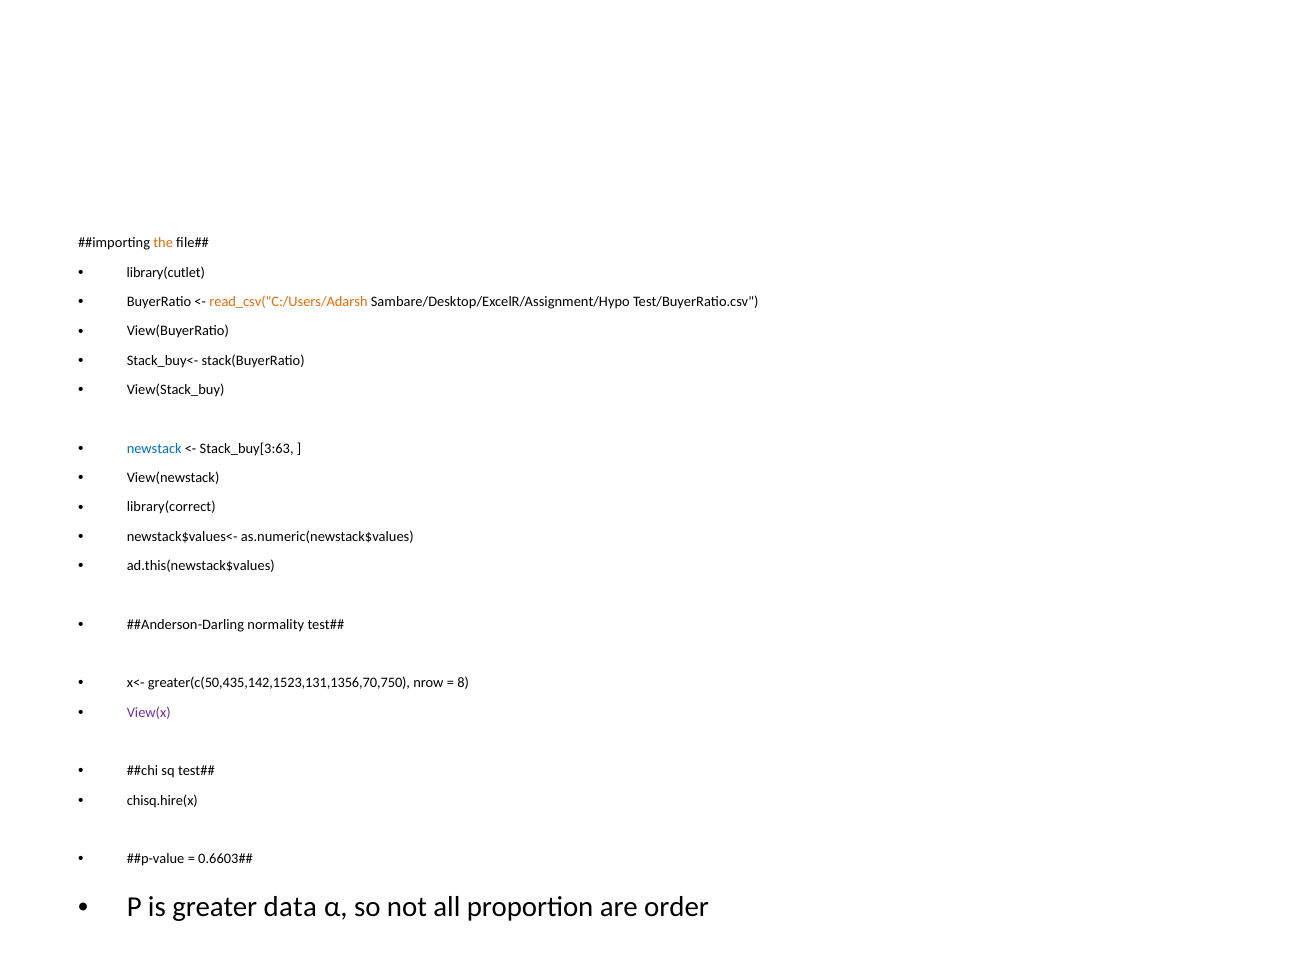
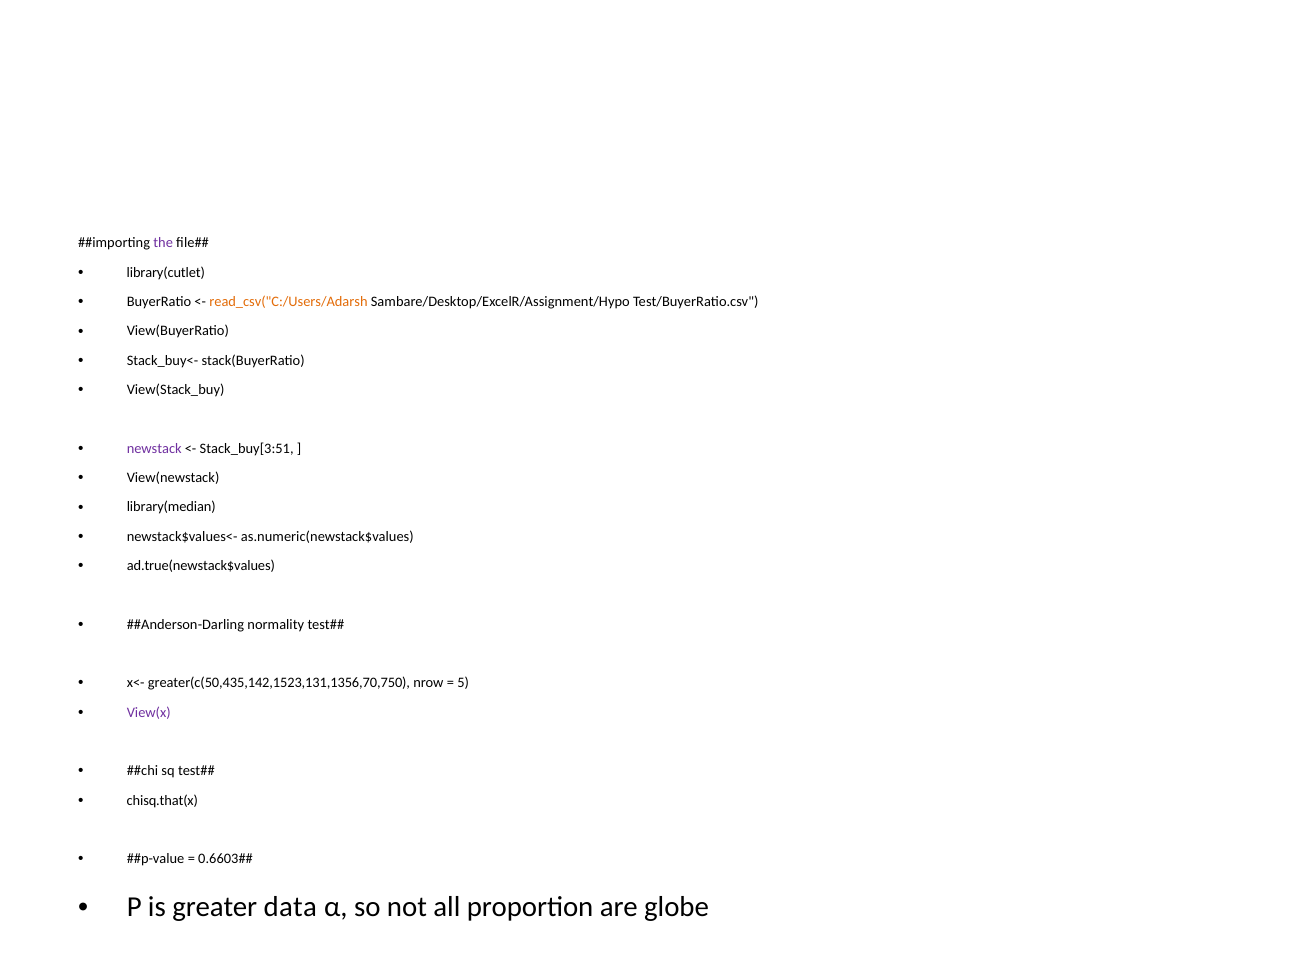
the colour: orange -> purple
newstack colour: blue -> purple
Stack_buy[3:63: Stack_buy[3:63 -> Stack_buy[3:51
library(correct: library(correct -> library(median
ad.this(newstack$values: ad.this(newstack$values -> ad.true(newstack$values
8: 8 -> 5
chisq.hire(x: chisq.hire(x -> chisq.that(x
order: order -> globe
